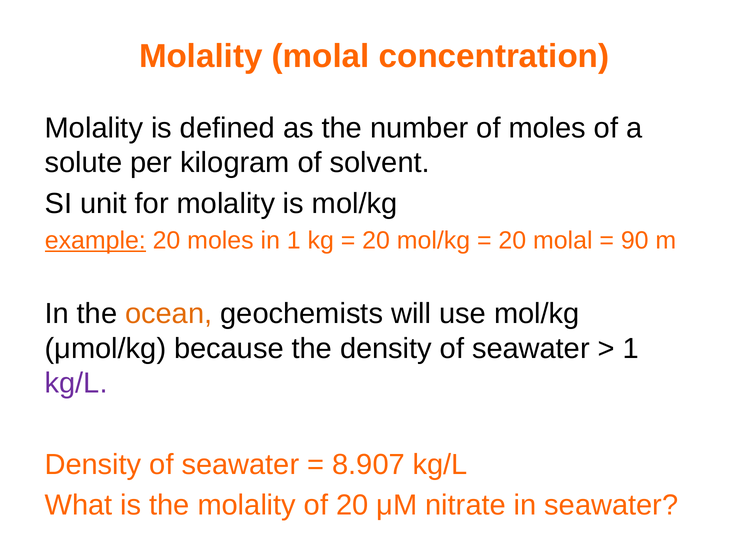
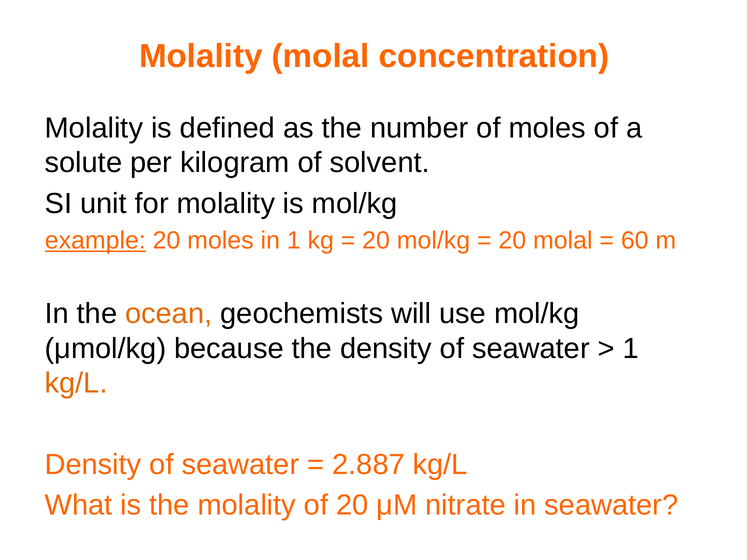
90: 90 -> 60
kg/L at (76, 384) colour: purple -> orange
8.907: 8.907 -> 2.887
